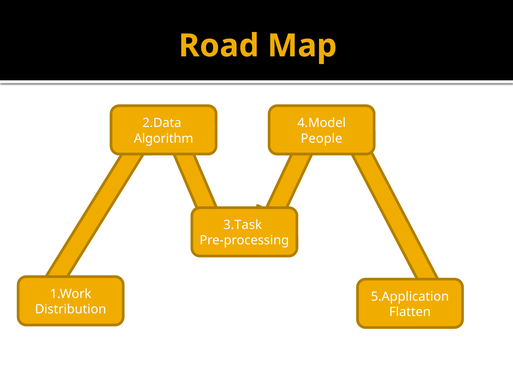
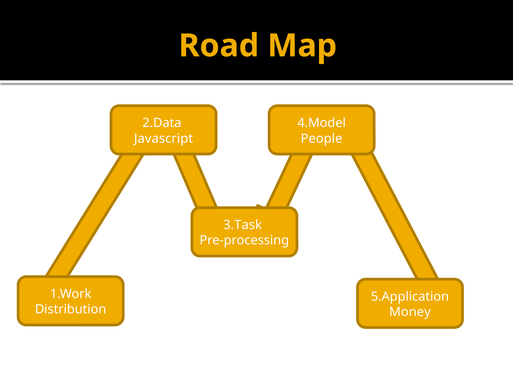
Algorithm: Algorithm -> Javascript
Flatten: Flatten -> Money
